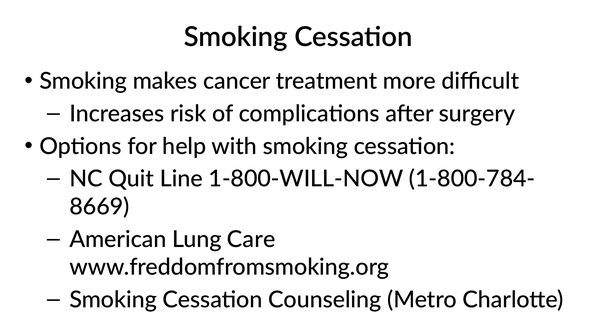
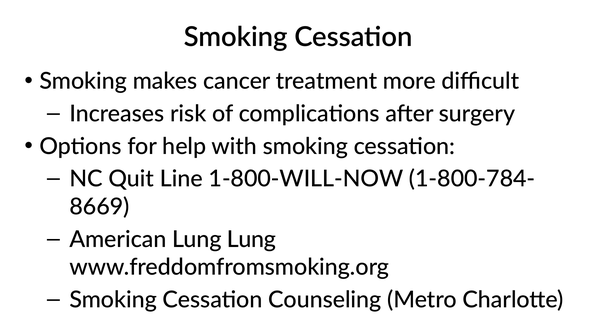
Lung Care: Care -> Lung
